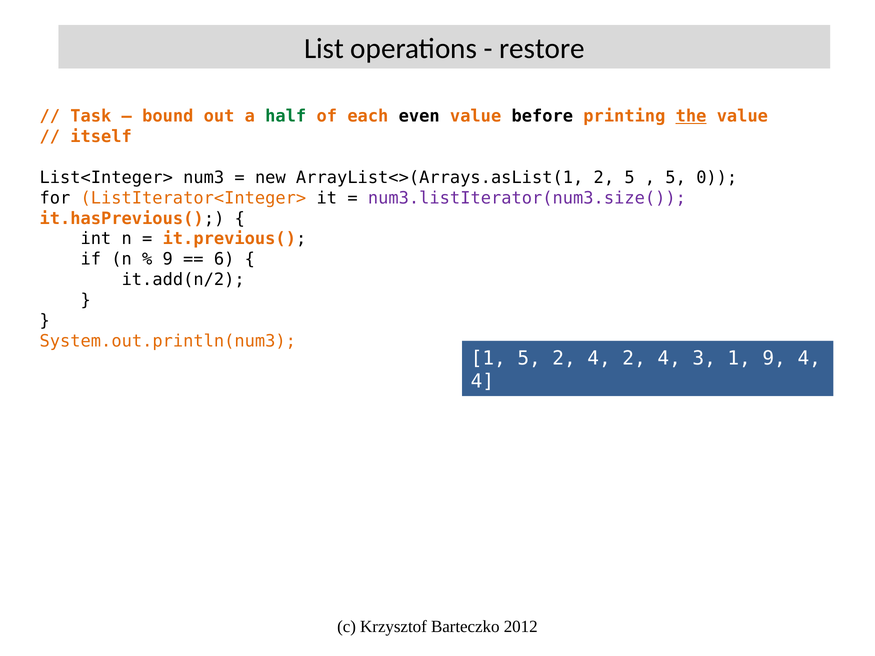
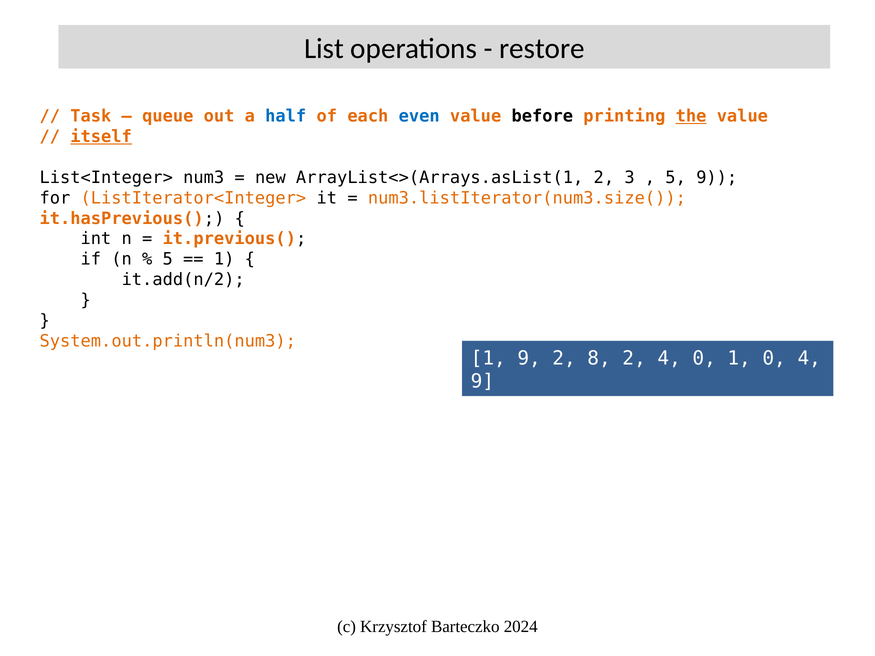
bound: bound -> queue
half colour: green -> blue
even colour: black -> blue
itself underline: none -> present
2 5: 5 -> 3
5 0: 0 -> 9
num3.listIterator(num3.size( colour: purple -> orange
9 at (168, 259): 9 -> 5
6 at (224, 259): 6 -> 1
1 5: 5 -> 9
4 at (599, 358): 4 -> 8
4 3: 3 -> 0
1 9: 9 -> 0
4 at (482, 382): 4 -> 9
2012: 2012 -> 2024
